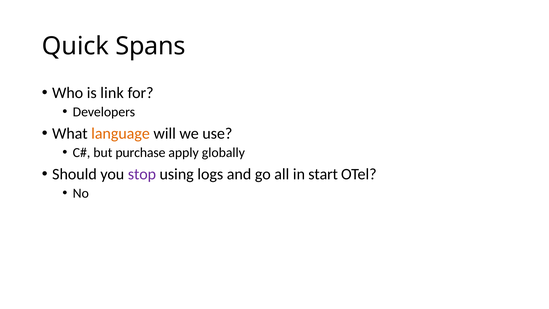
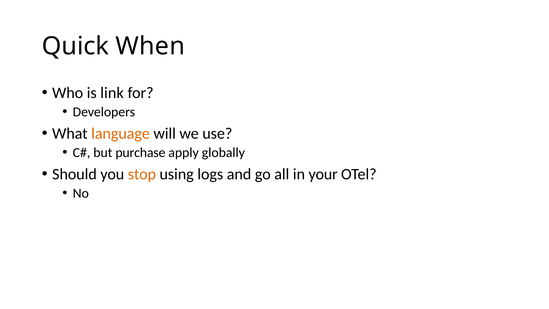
Spans: Spans -> When
stop colour: purple -> orange
start: start -> your
